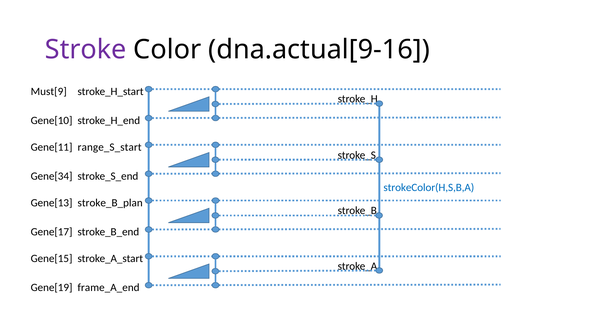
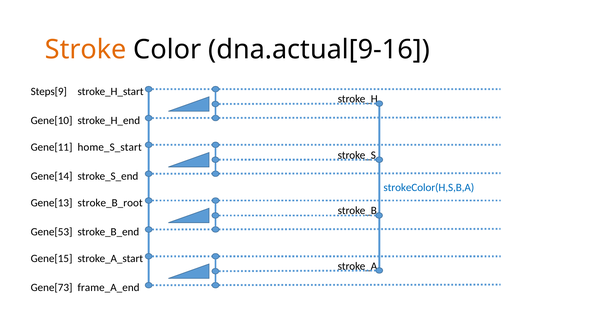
Stroke colour: purple -> orange
Must[9: Must[9 -> Steps[9
range_S_start: range_S_start -> home_S_start
Gene[34: Gene[34 -> Gene[14
stroke_B_plan: stroke_B_plan -> stroke_B_root
Gene[17: Gene[17 -> Gene[53
Gene[19: Gene[19 -> Gene[73
